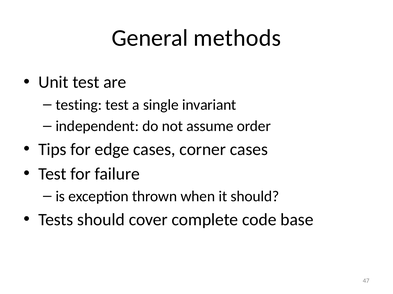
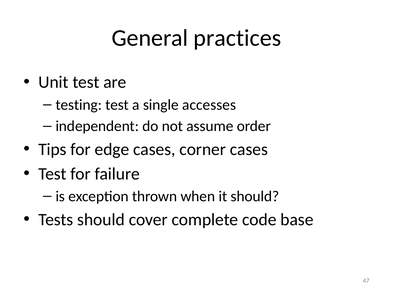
methods: methods -> practices
invariant: invariant -> accesses
